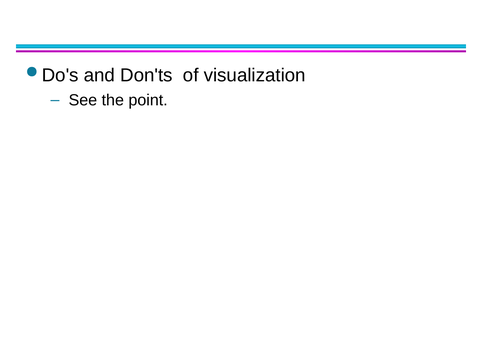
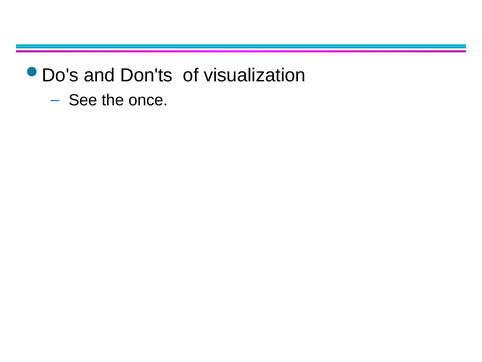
point: point -> once
